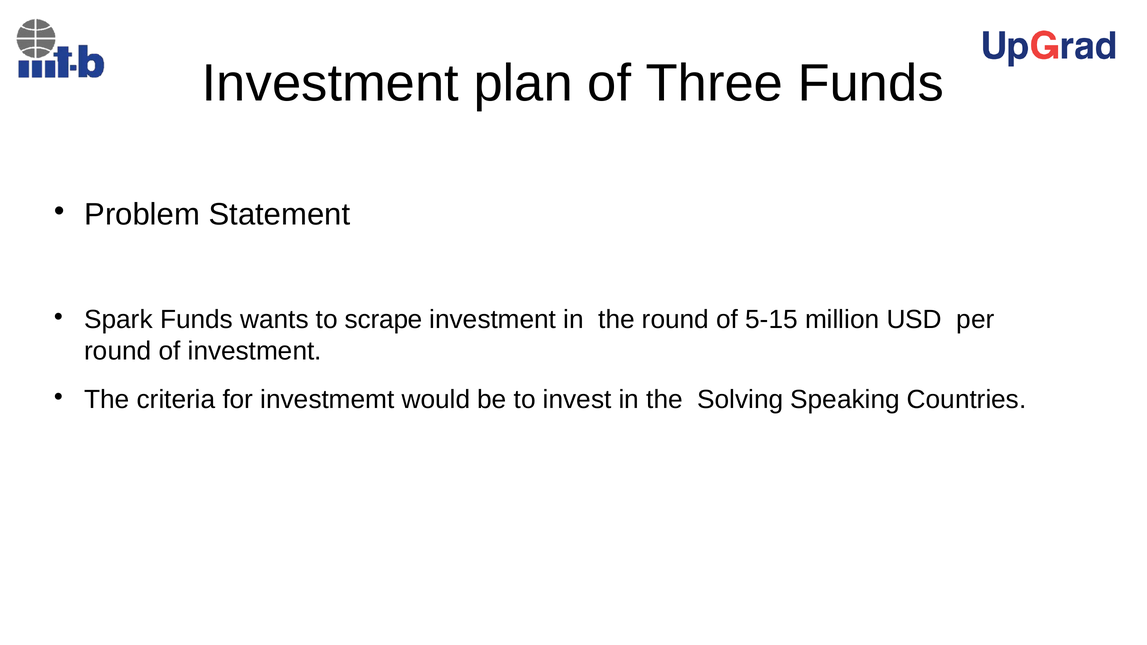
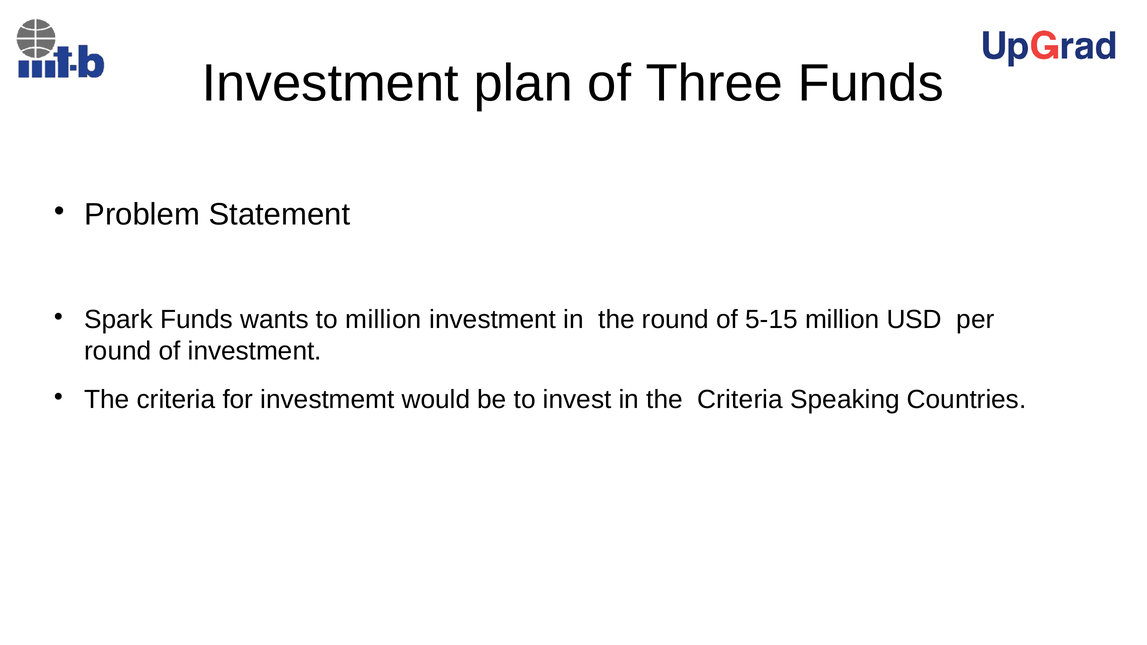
to scrape: scrape -> million
in the Solving: Solving -> Criteria
